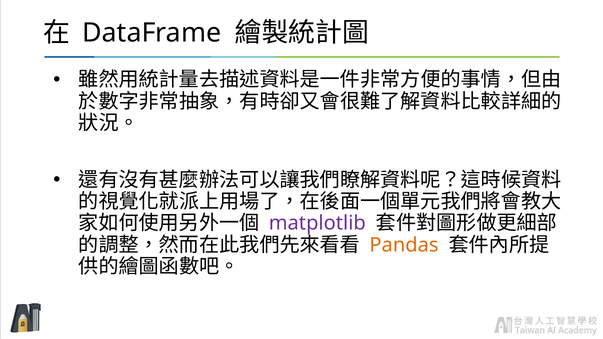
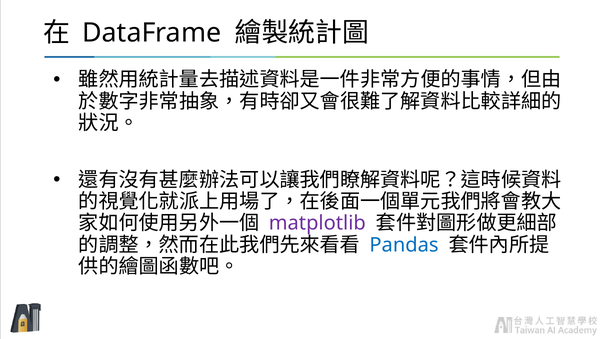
Pandas colour: orange -> blue
